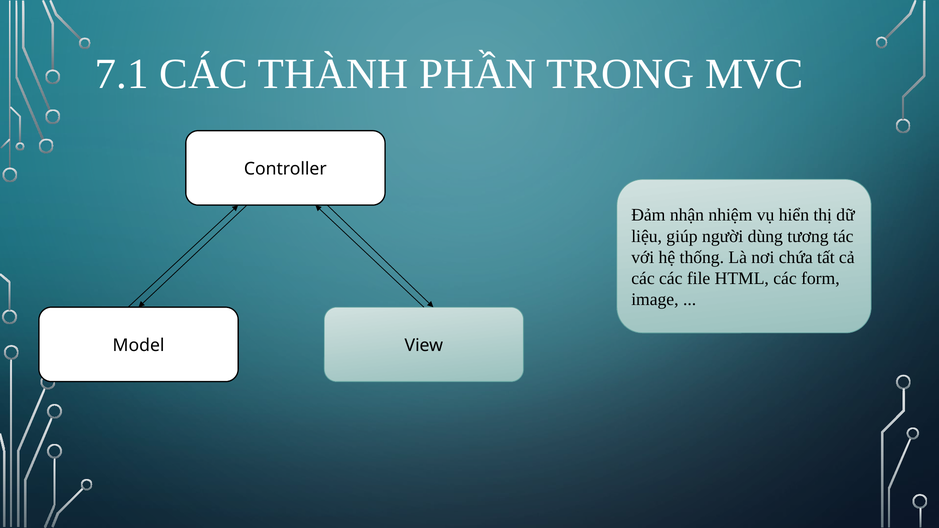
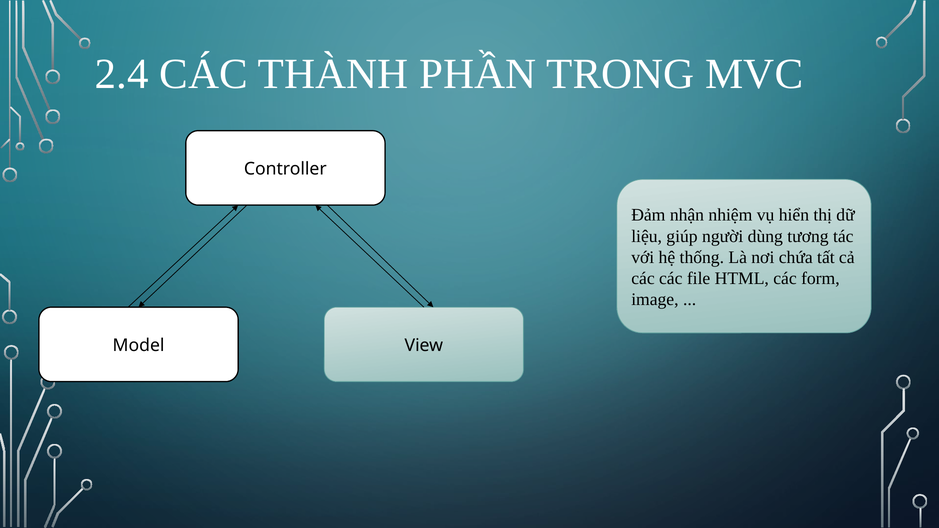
7.1: 7.1 -> 2.4
